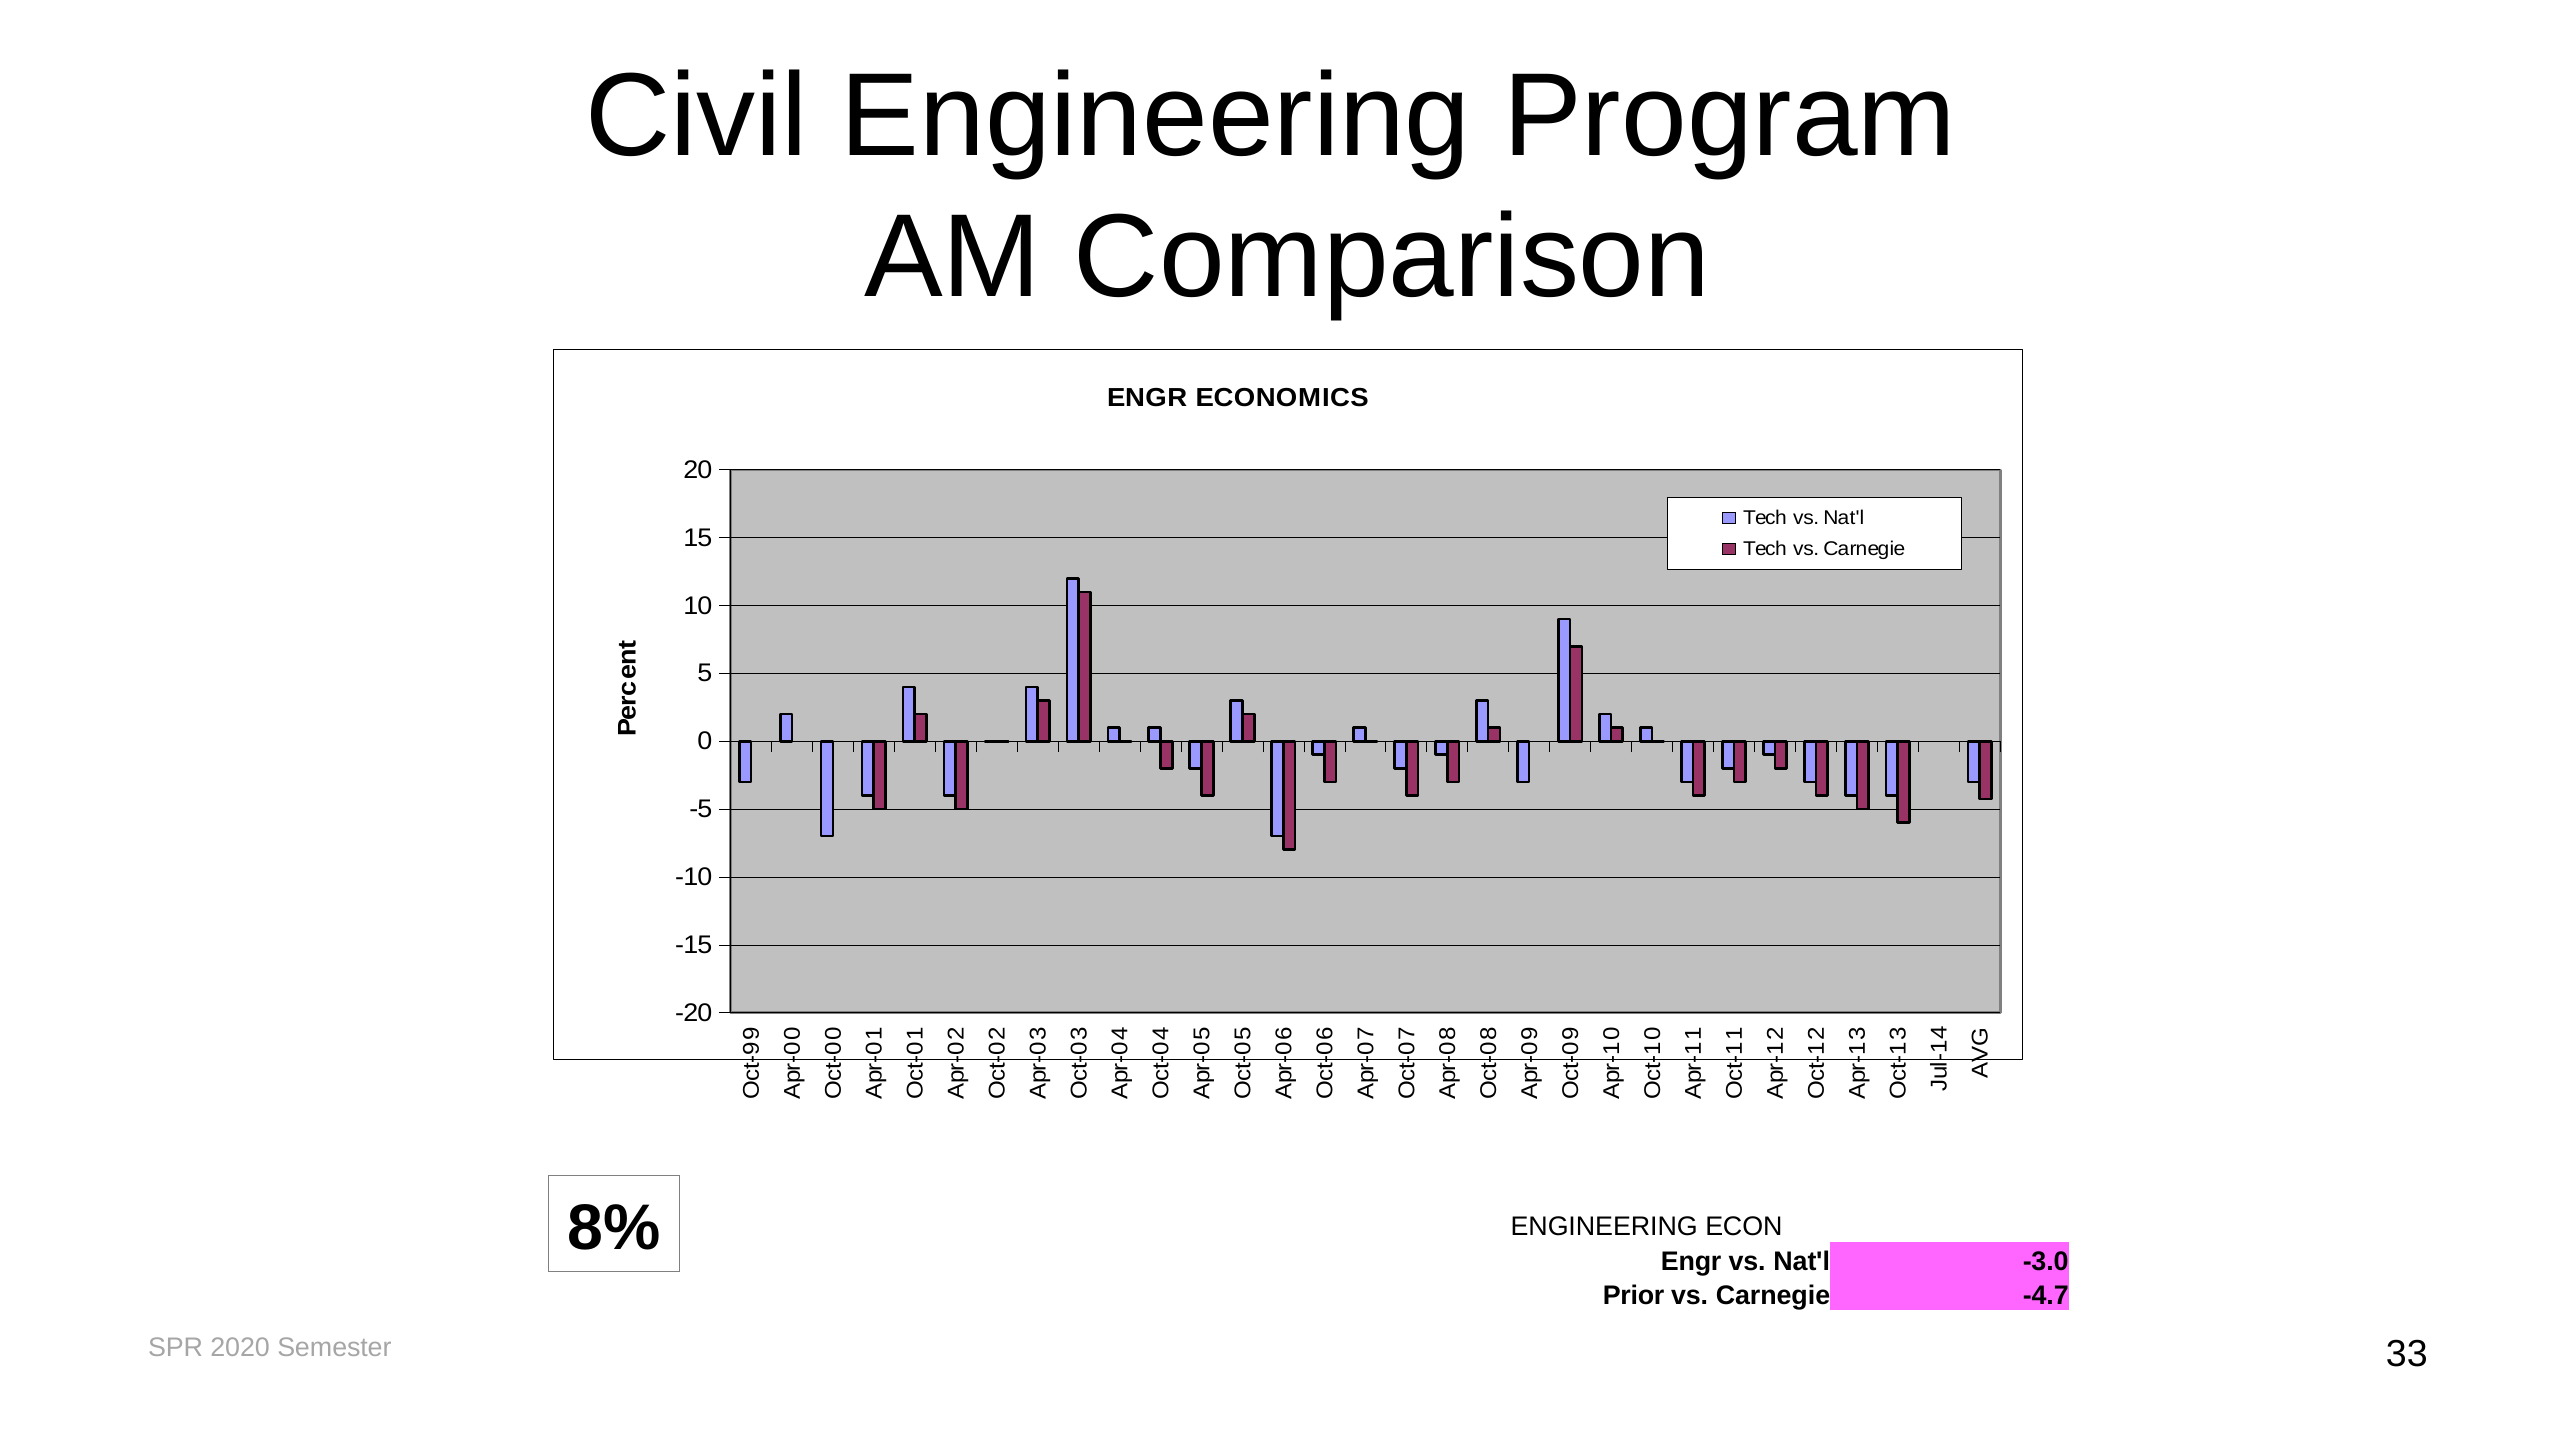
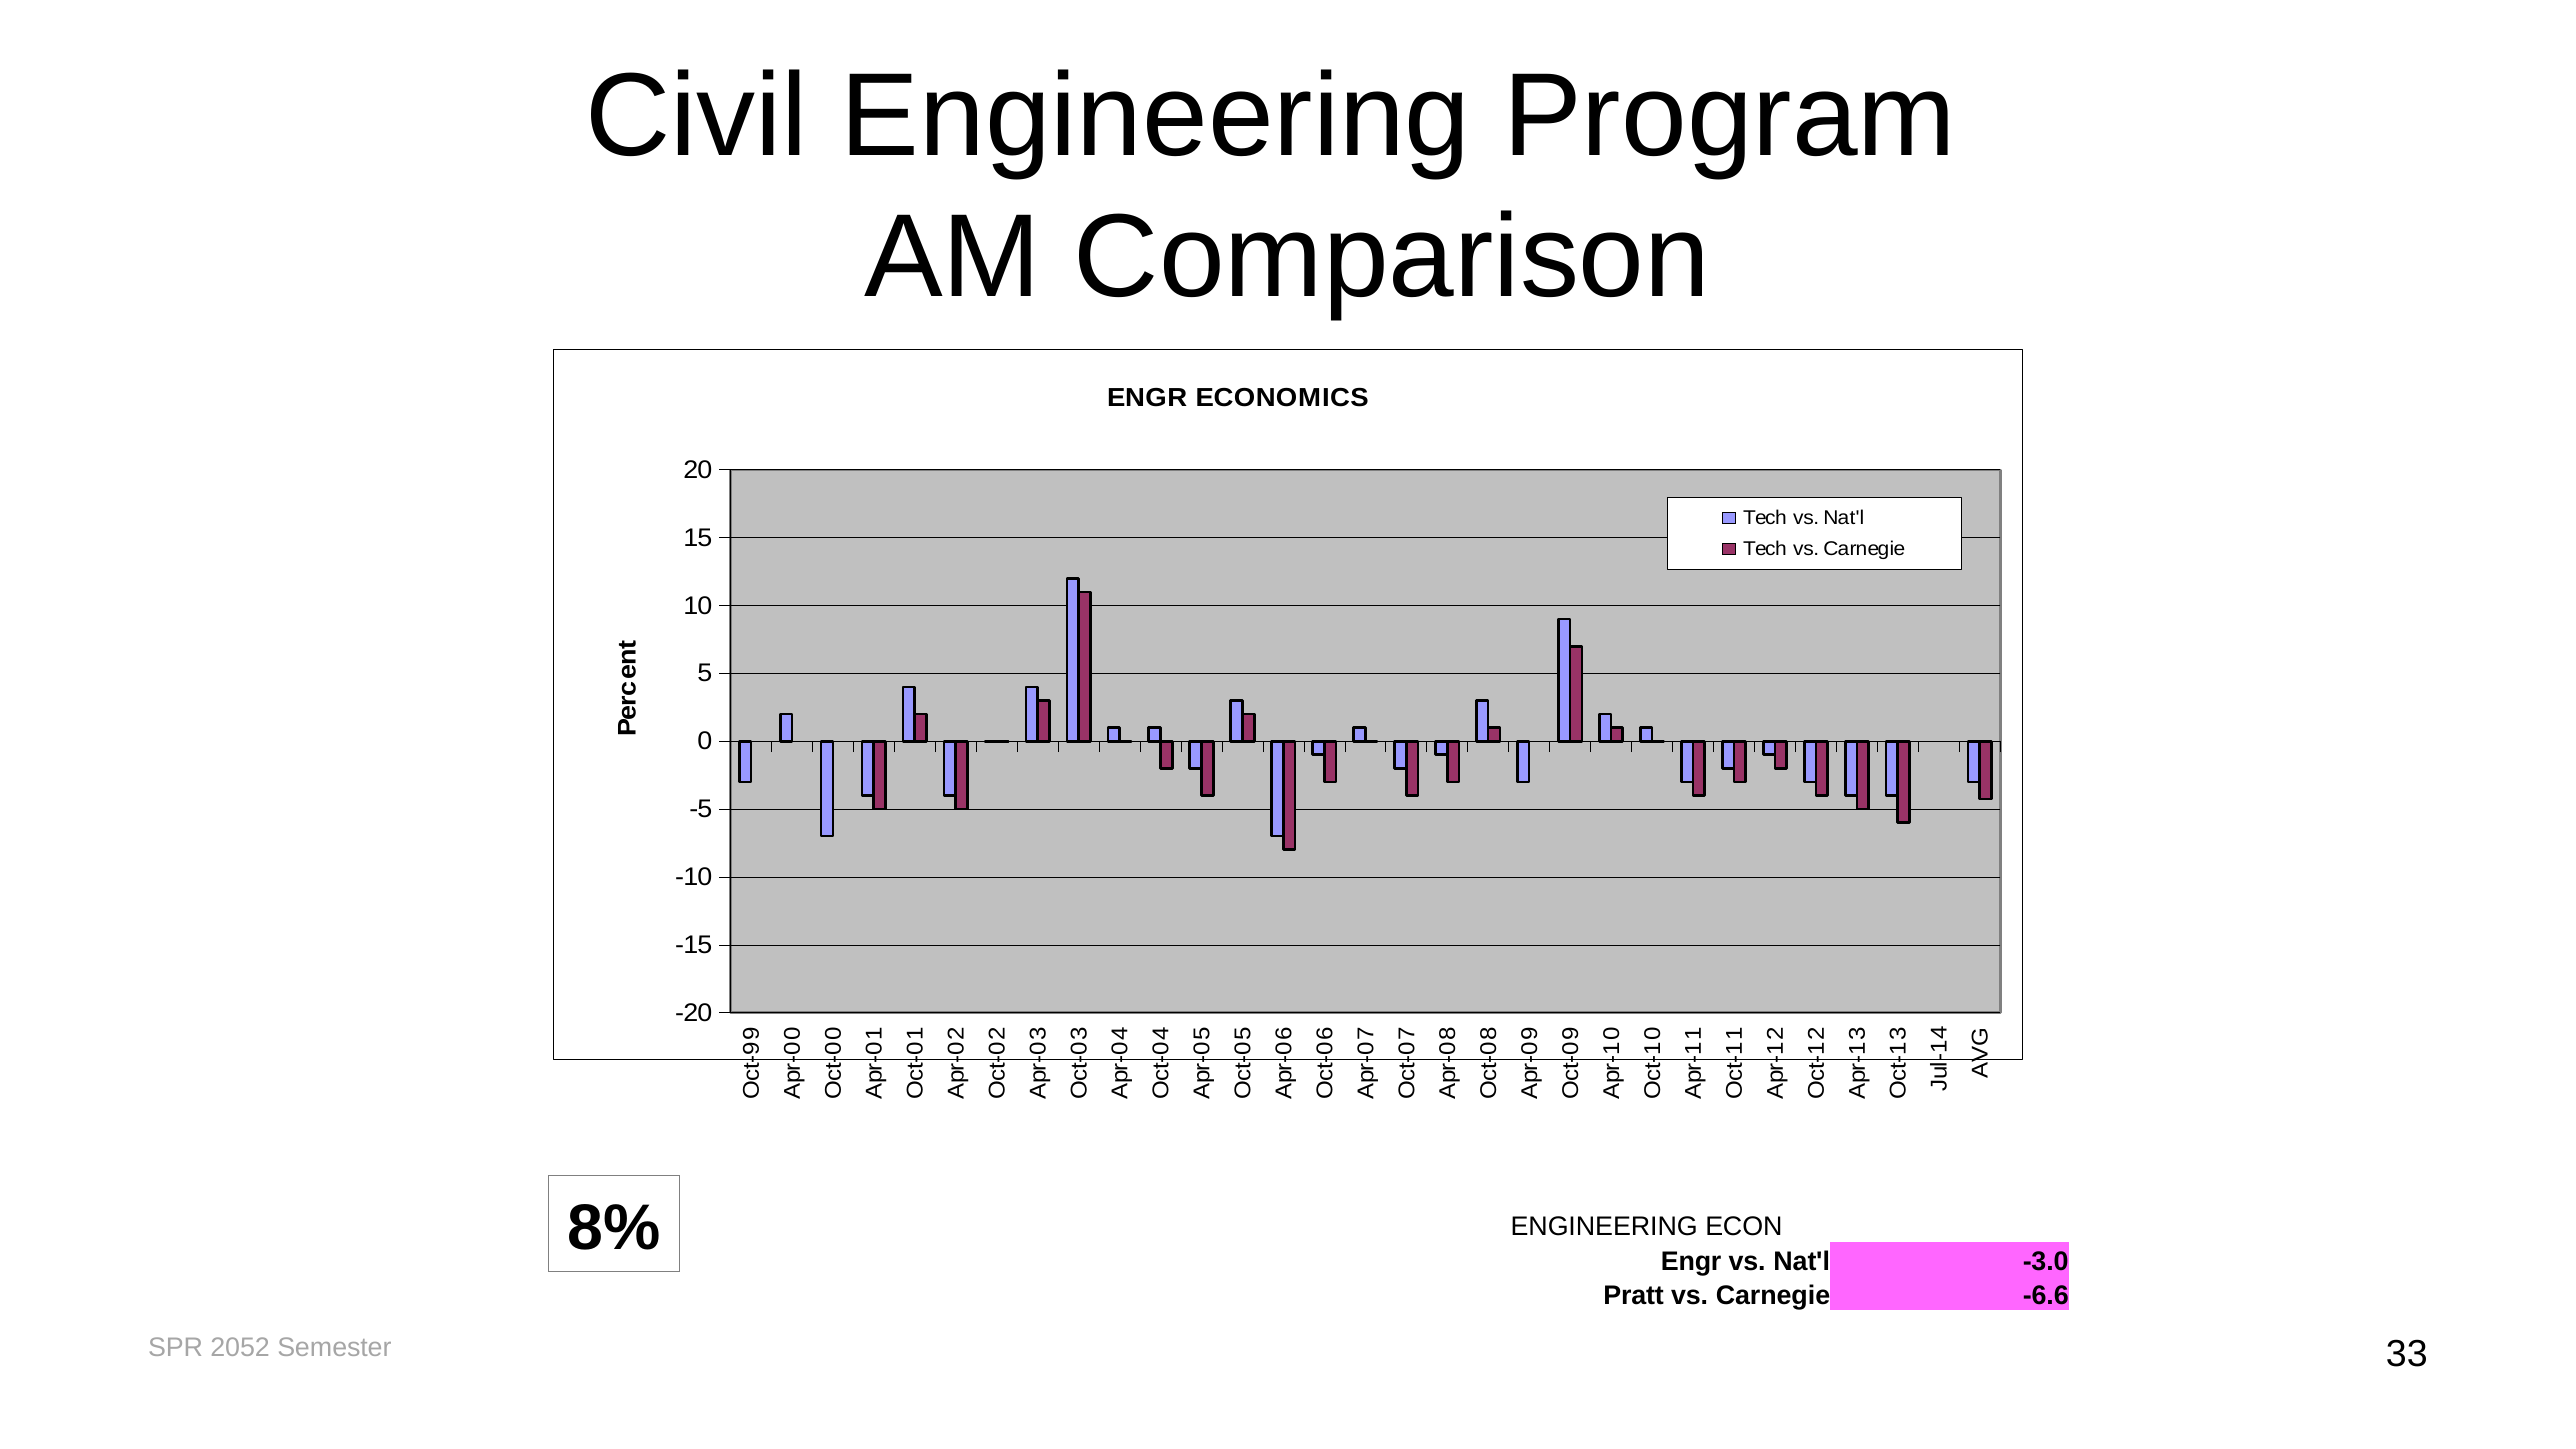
Prior: Prior -> Pratt
-4.7: -4.7 -> -6.6
2020: 2020 -> 2052
